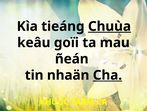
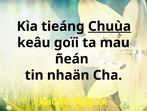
Cha underline: present -> none
